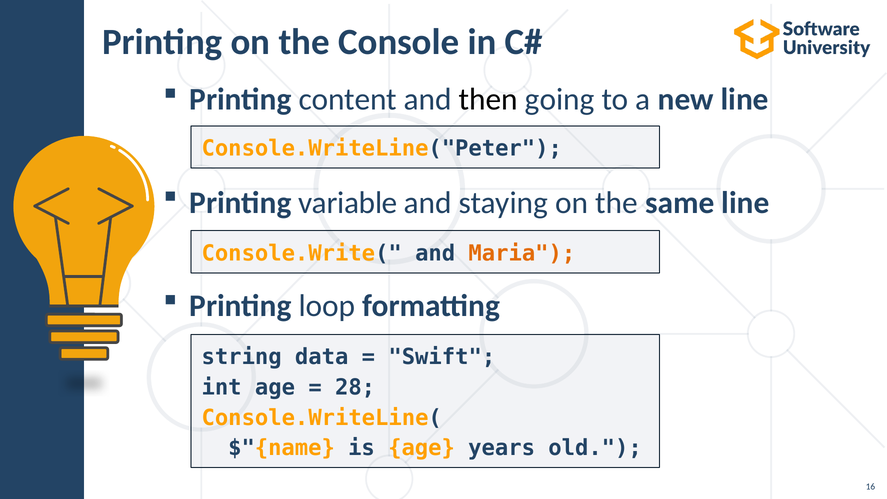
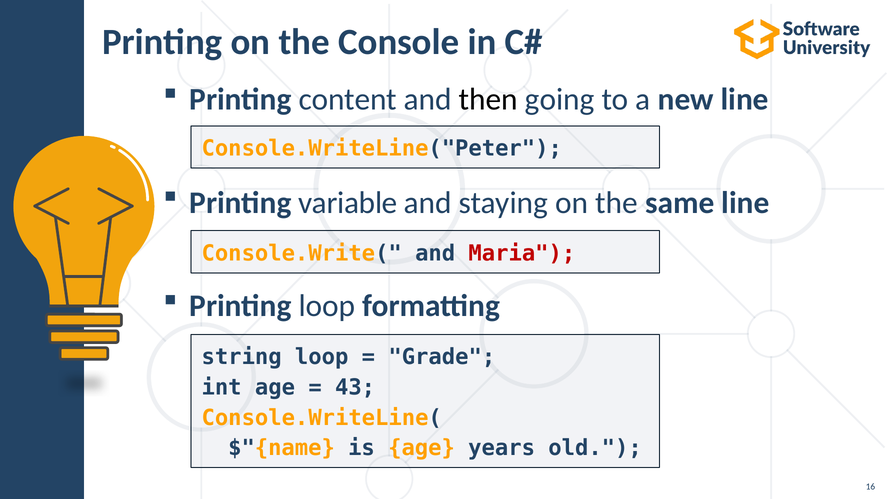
Maria colour: orange -> red
string data: data -> loop
Swift: Swift -> Grade
28: 28 -> 43
